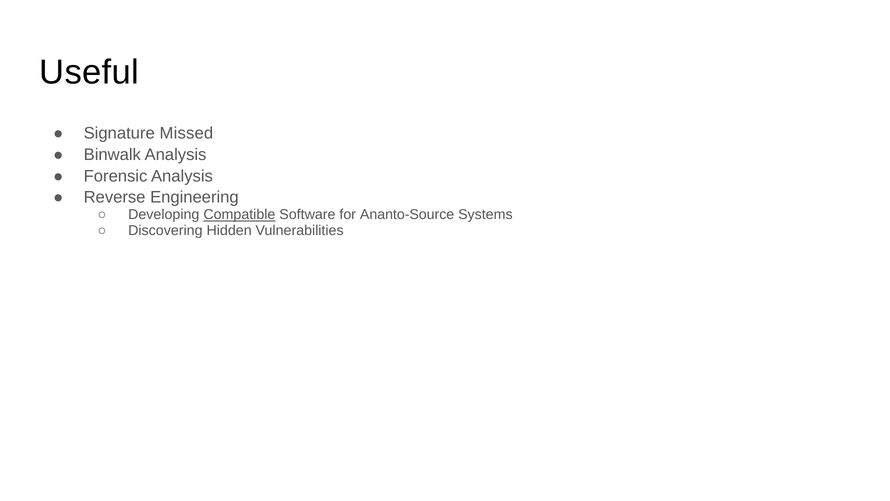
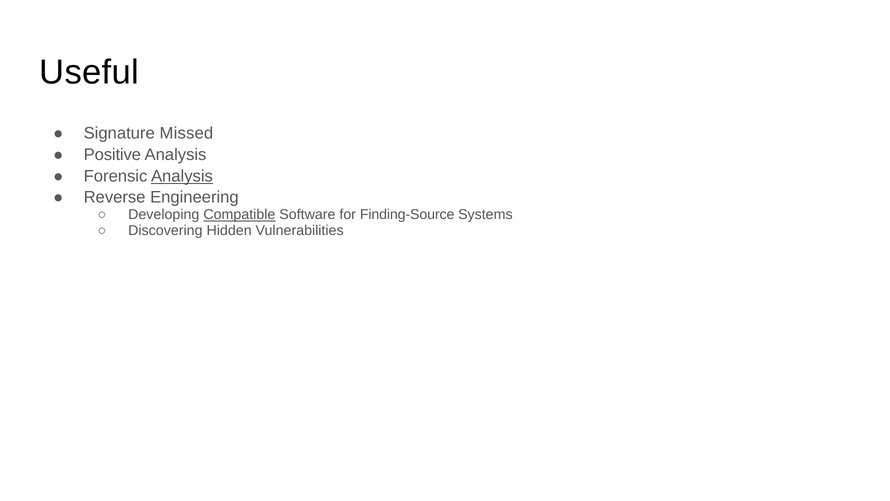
Binwalk: Binwalk -> Positive
Analysis at (182, 176) underline: none -> present
Ananto-Source: Ananto-Source -> Finding-Source
